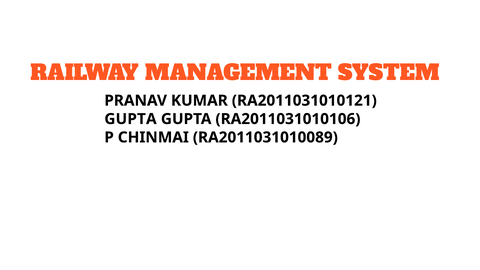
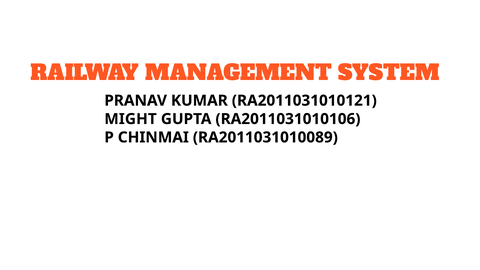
GUPTA at (130, 119): GUPTA -> MIGHT
